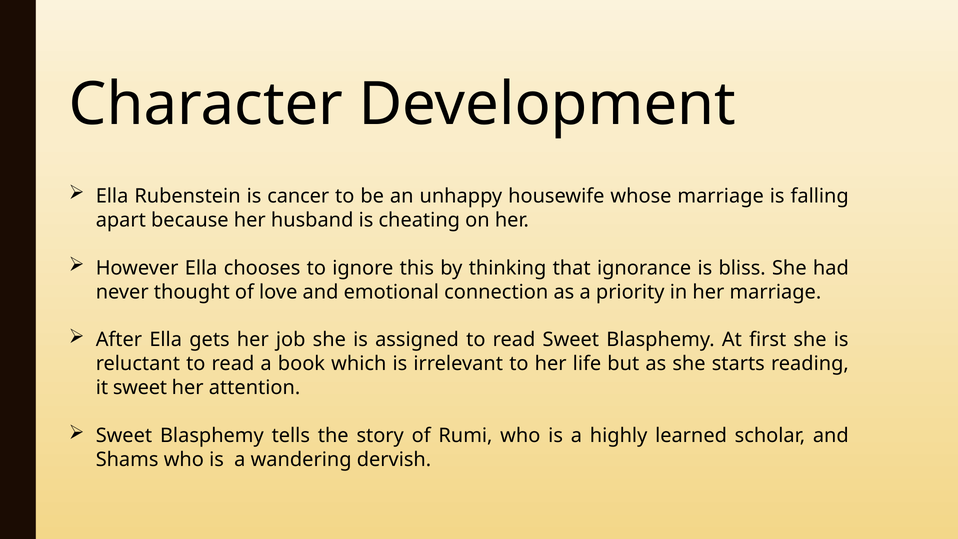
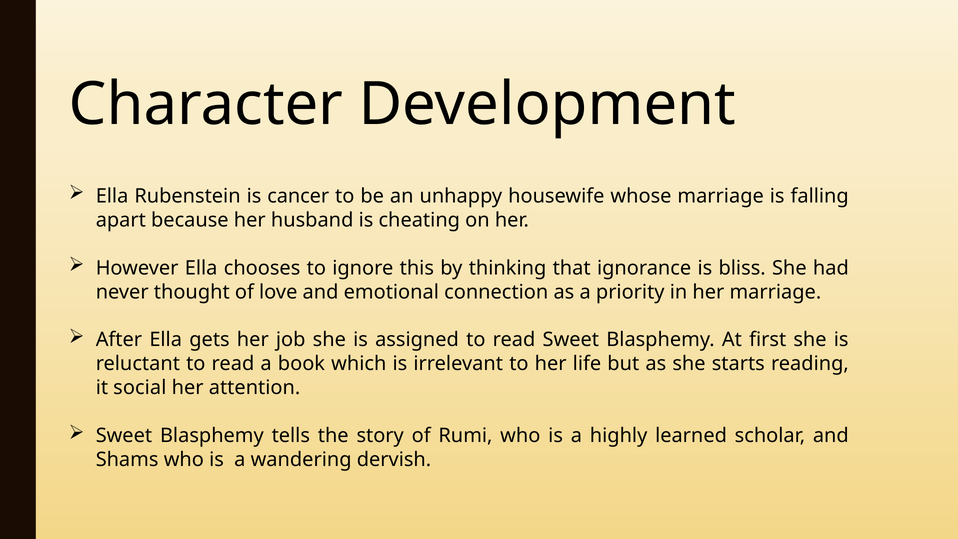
it sweet: sweet -> social
